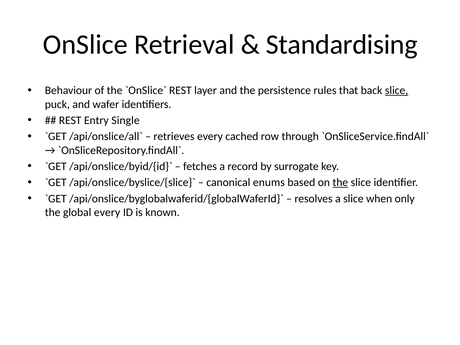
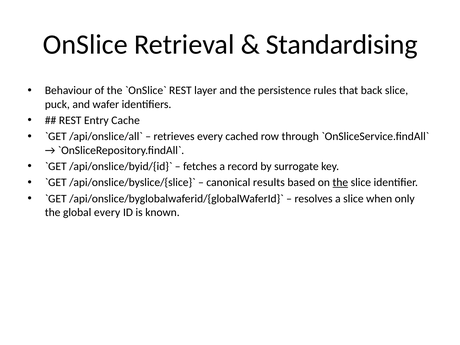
slice at (397, 91) underline: present -> none
Single: Single -> Cache
enums: enums -> results
